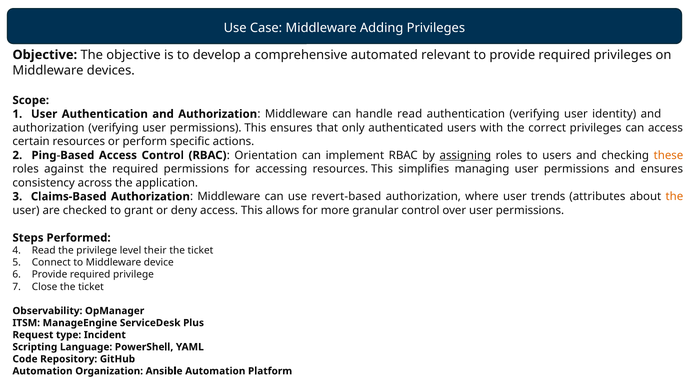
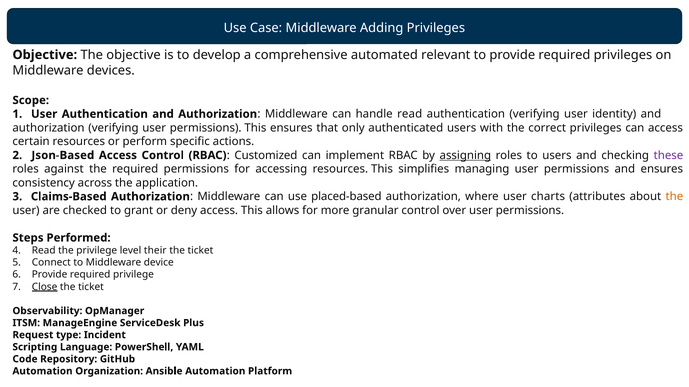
Ping-Based: Ping-Based -> Json-Based
Orientation: Orientation -> Customized
these colour: orange -> purple
revert-based: revert-based -> placed-based
trends: trends -> charts
Close underline: none -> present
